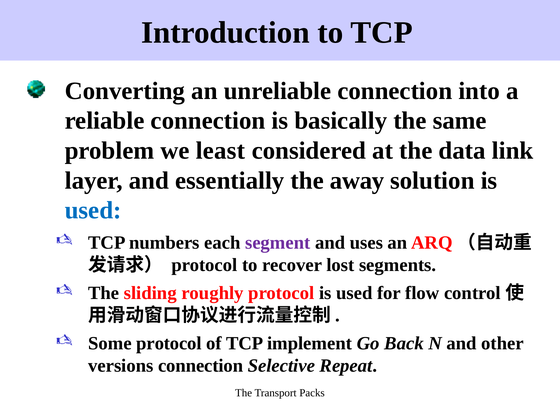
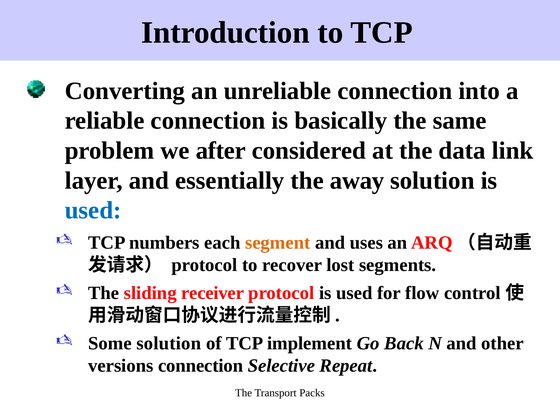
least: least -> after
segment colour: purple -> orange
roughly: roughly -> receiver
Some protocol: protocol -> solution
